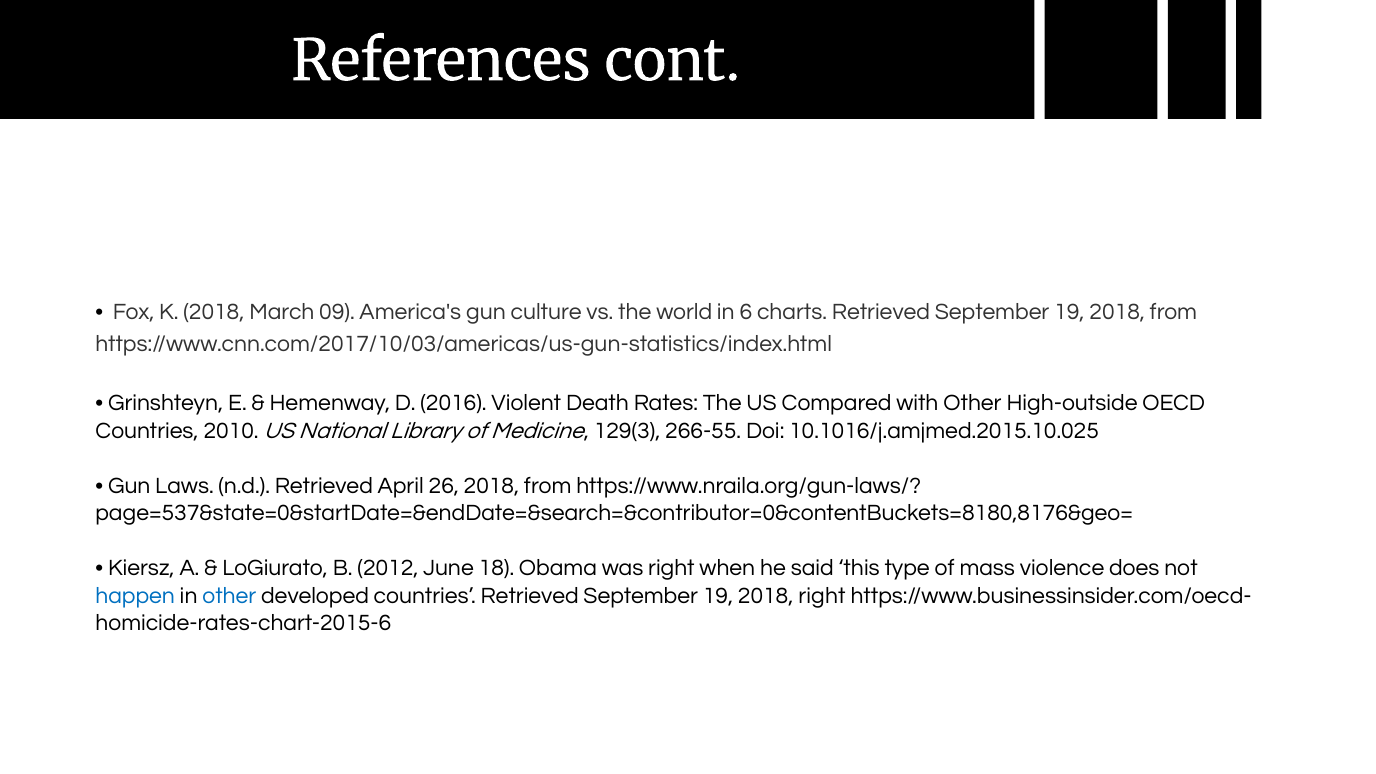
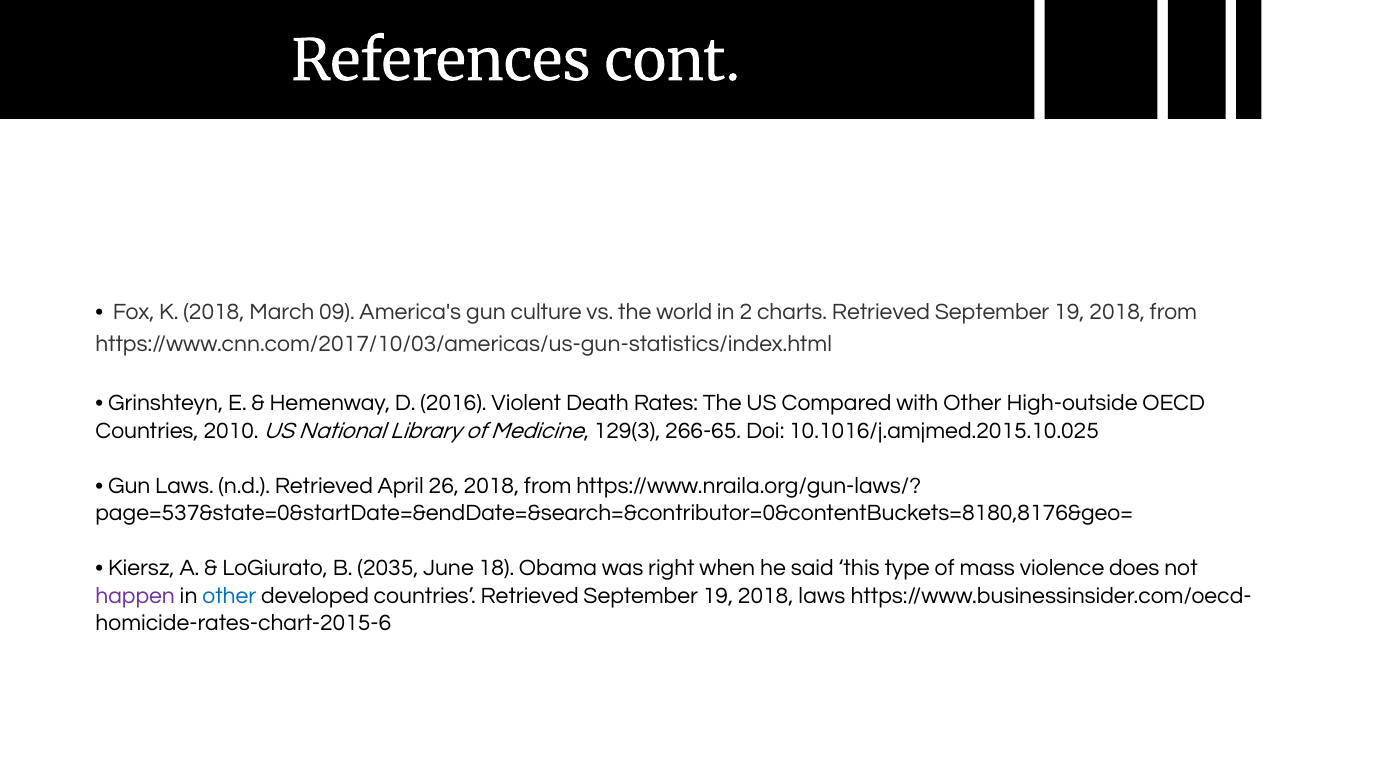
6: 6 -> 2
266-55: 266-55 -> 266-65
2012: 2012 -> 2035
happen colour: blue -> purple
2018 right: right -> laws
